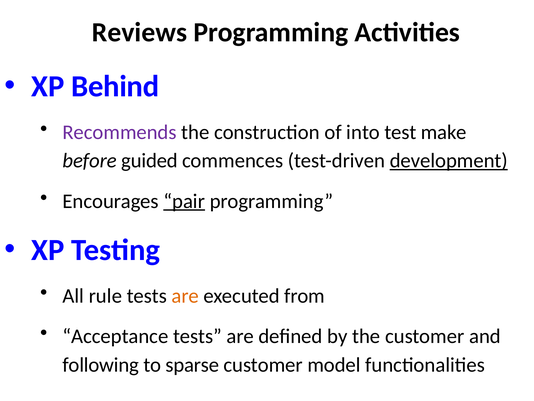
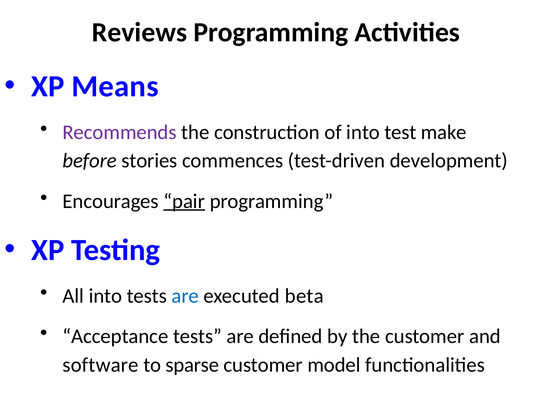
Behind: Behind -> Means
guided: guided -> stories
development underline: present -> none
All rule: rule -> into
are at (185, 295) colour: orange -> blue
from: from -> beta
following: following -> software
